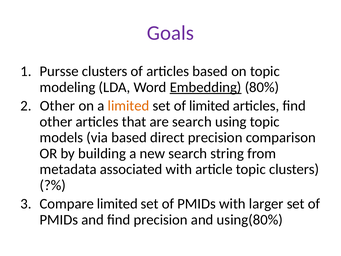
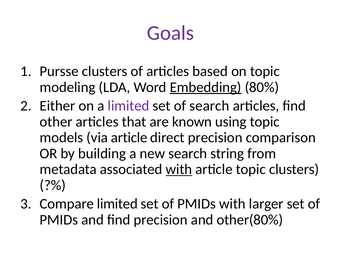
Other at (57, 106): Other -> Either
limited at (129, 106) colour: orange -> purple
of limited: limited -> search
are search: search -> known
via based: based -> article
with at (179, 169) underline: none -> present
using(80%: using(80% -> other(80%
